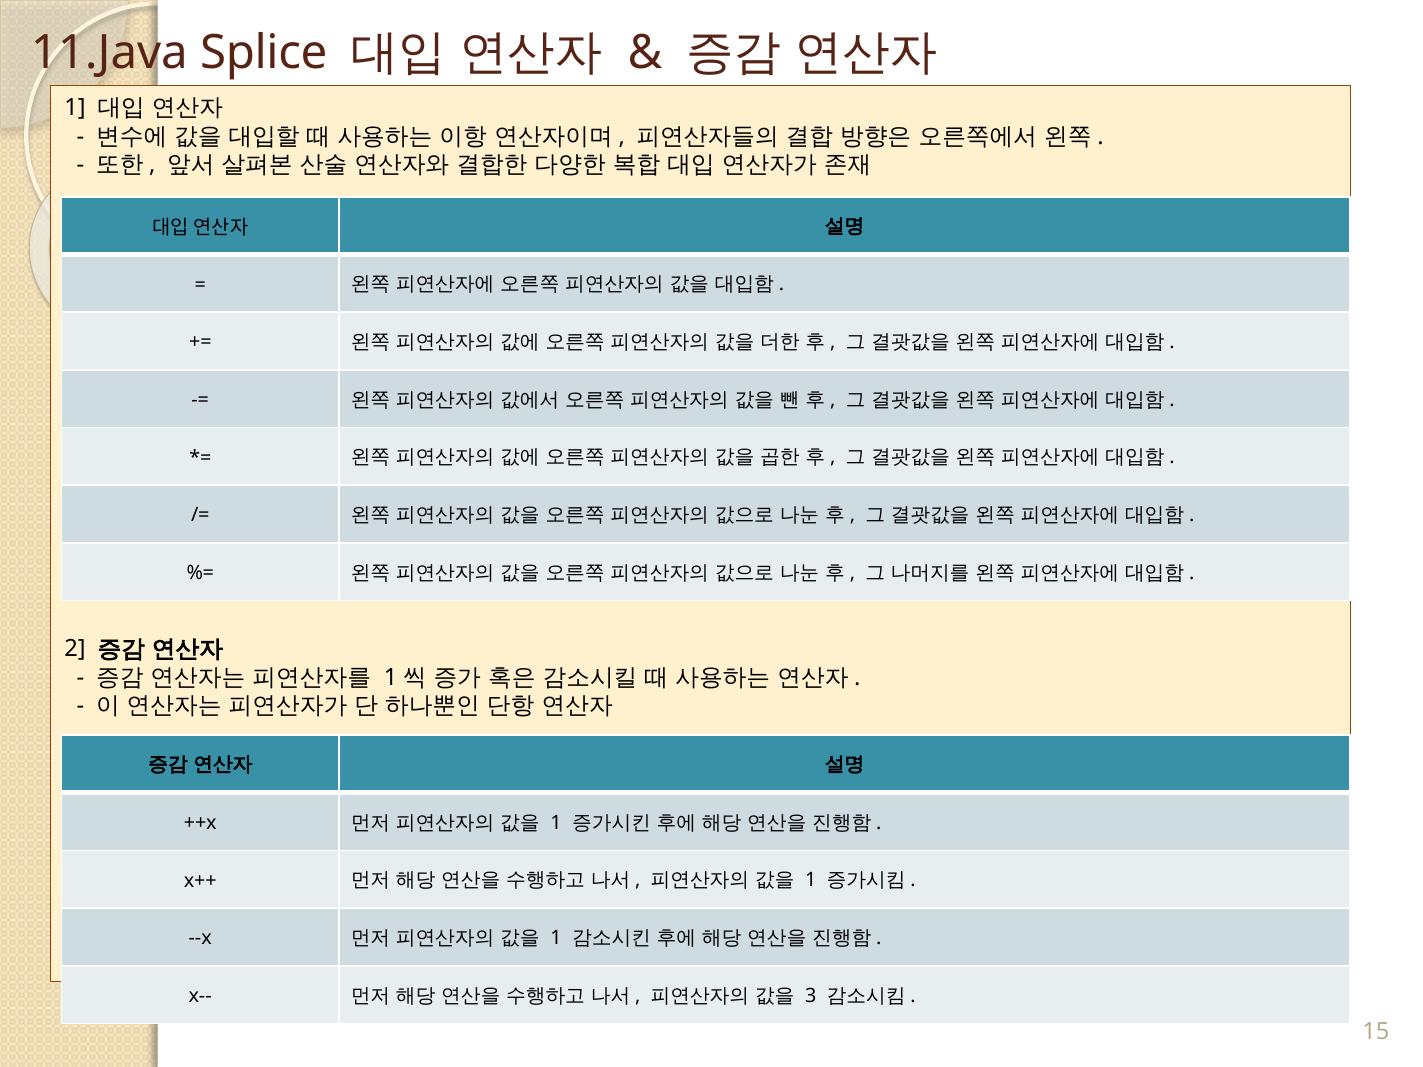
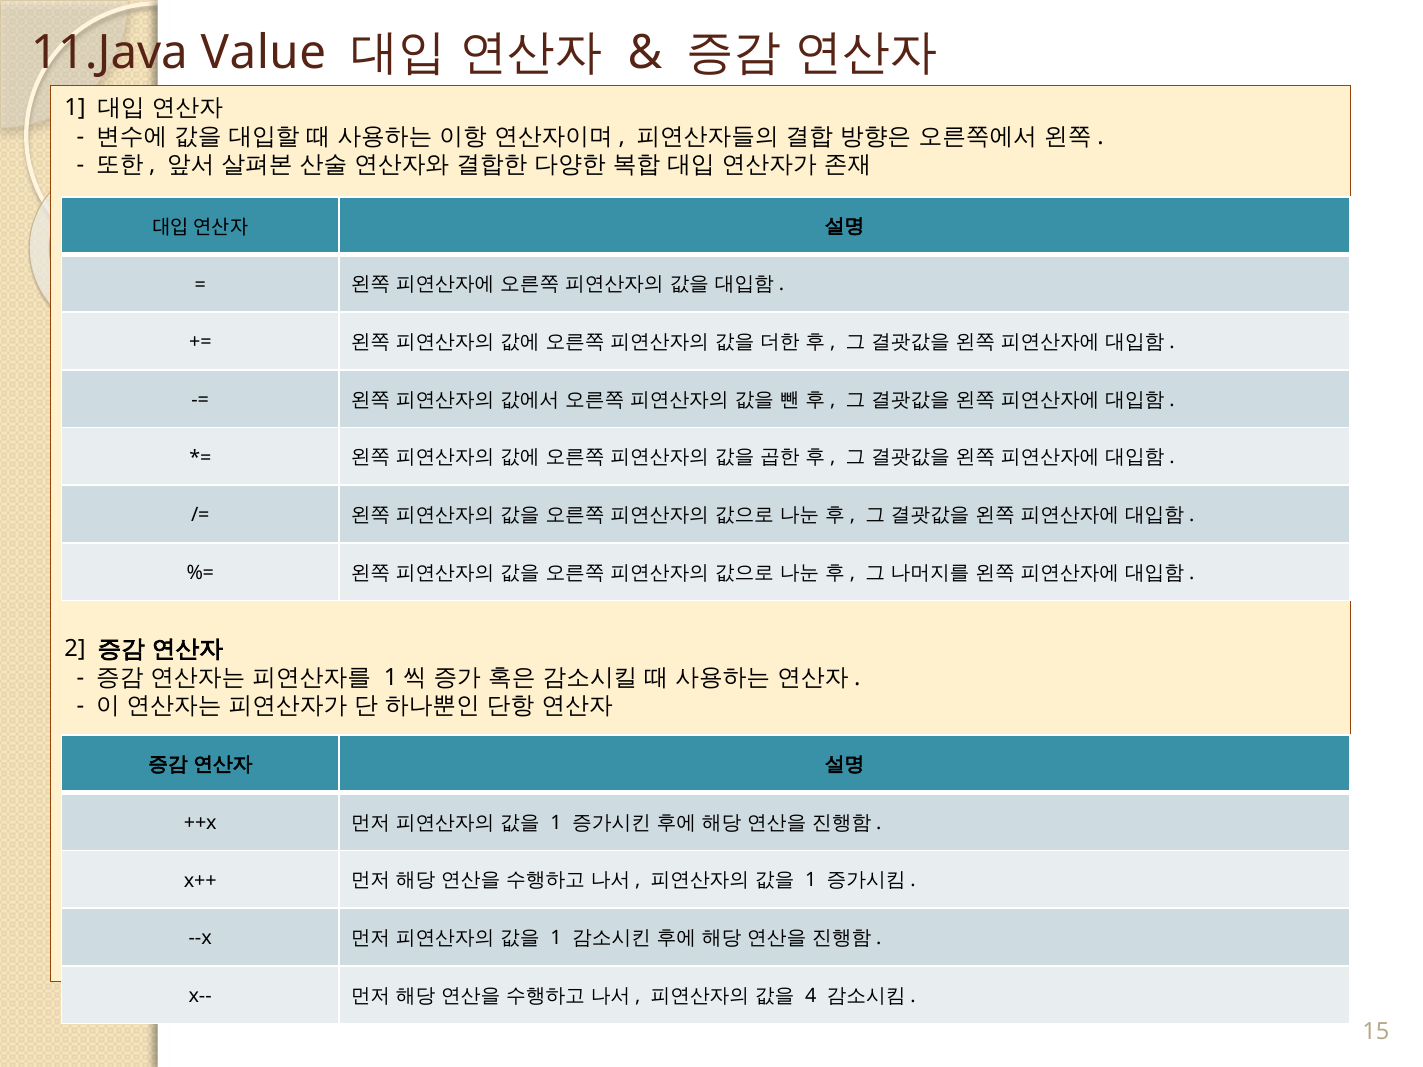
Splice: Splice -> Value
3: 3 -> 4
